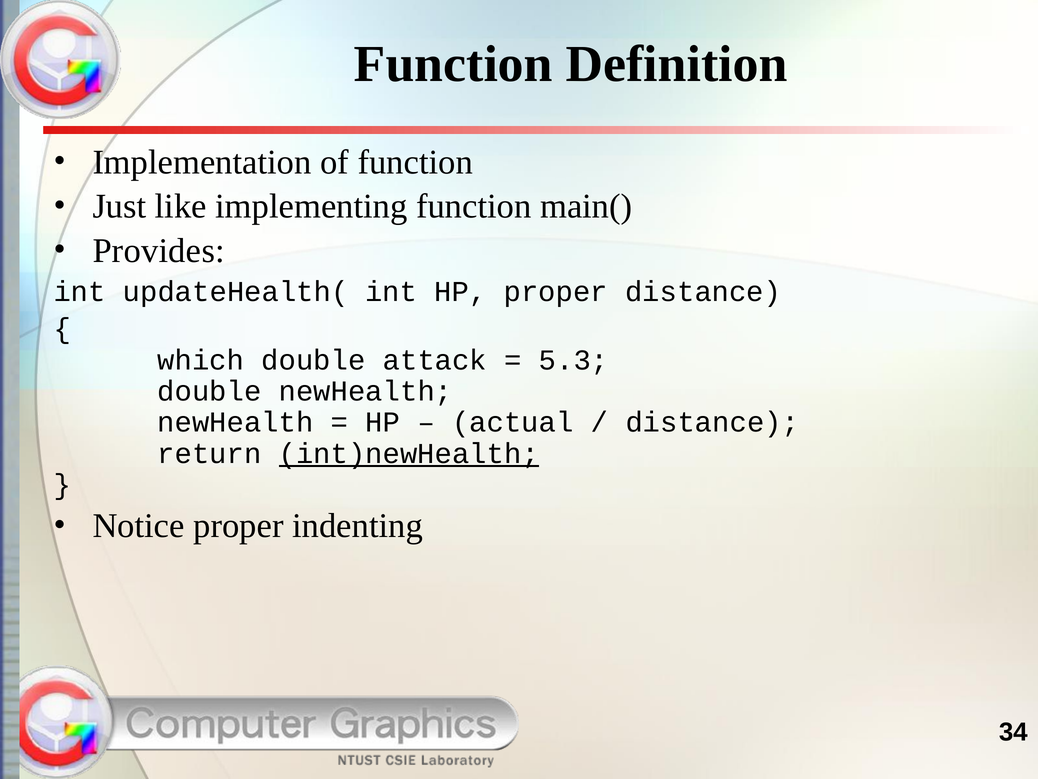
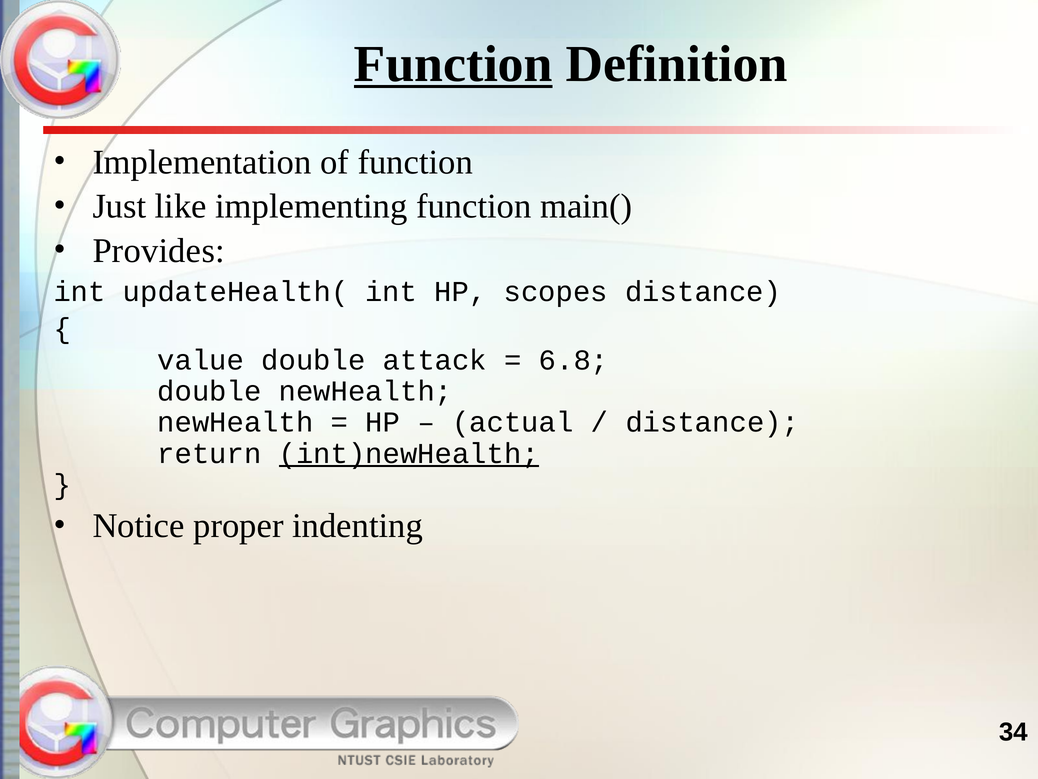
Function at (453, 64) underline: none -> present
HP proper: proper -> scopes
which: which -> value
5.3: 5.3 -> 6.8
